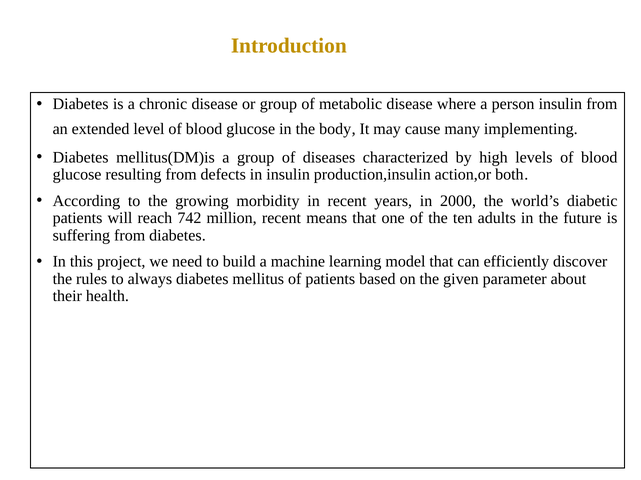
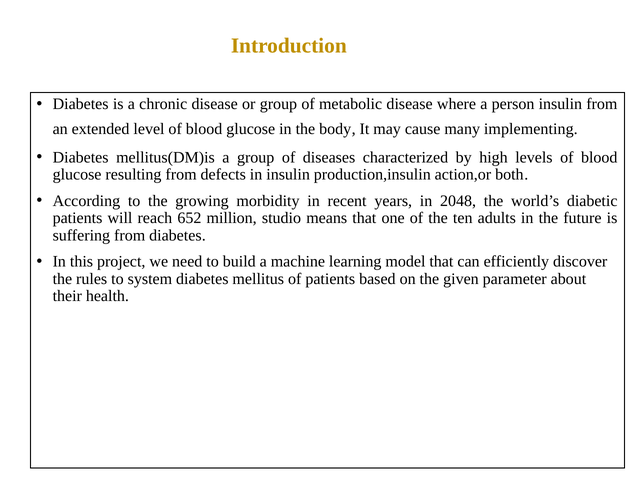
2000: 2000 -> 2048
742: 742 -> 652
million recent: recent -> studio
always: always -> system
